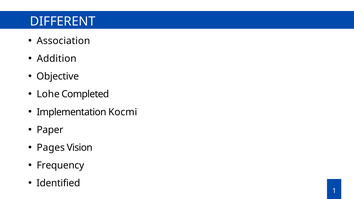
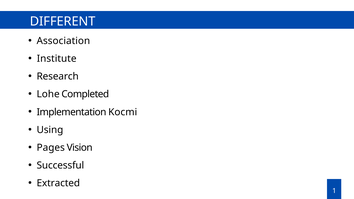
Addition: Addition -> Institute
Objective: Objective -> Research
Paper: Paper -> Using
Frequency: Frequency -> Successful
Identified: Identified -> Extracted
